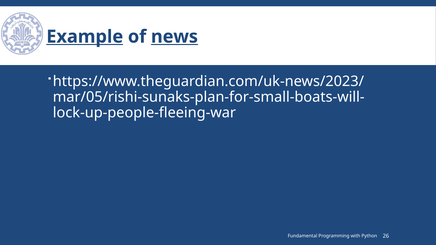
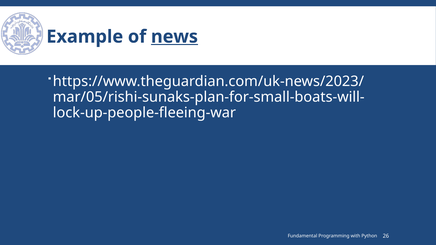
Example underline: present -> none
